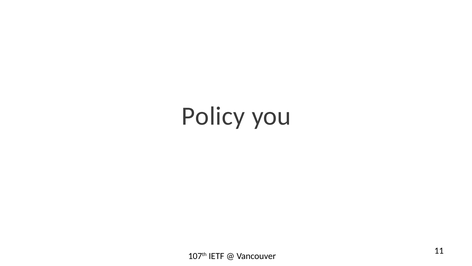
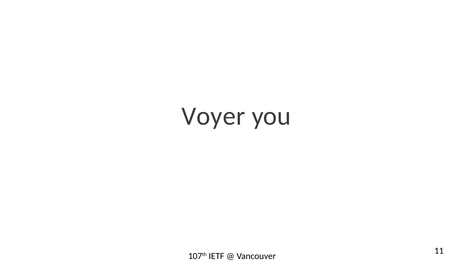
Policy: Policy -> Voyer
